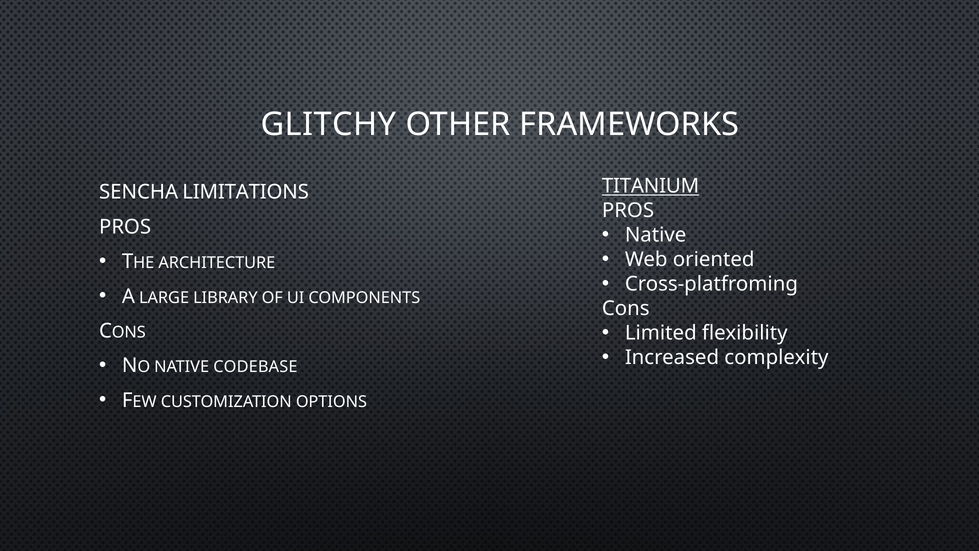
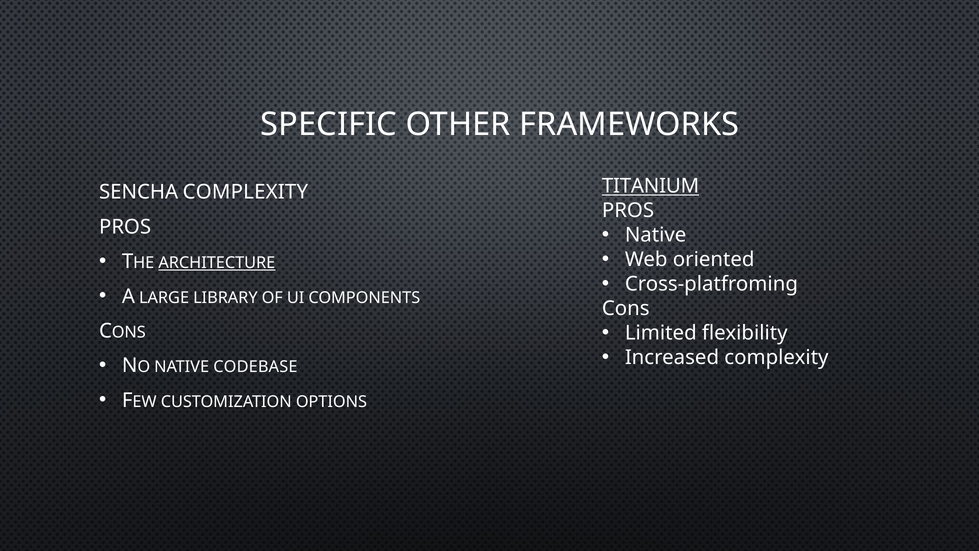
GLITCHY: GLITCHY -> SPECIFIC
SENCHA LIMITATIONS: LIMITATIONS -> COMPLEXITY
ARCHITECTURE underline: none -> present
